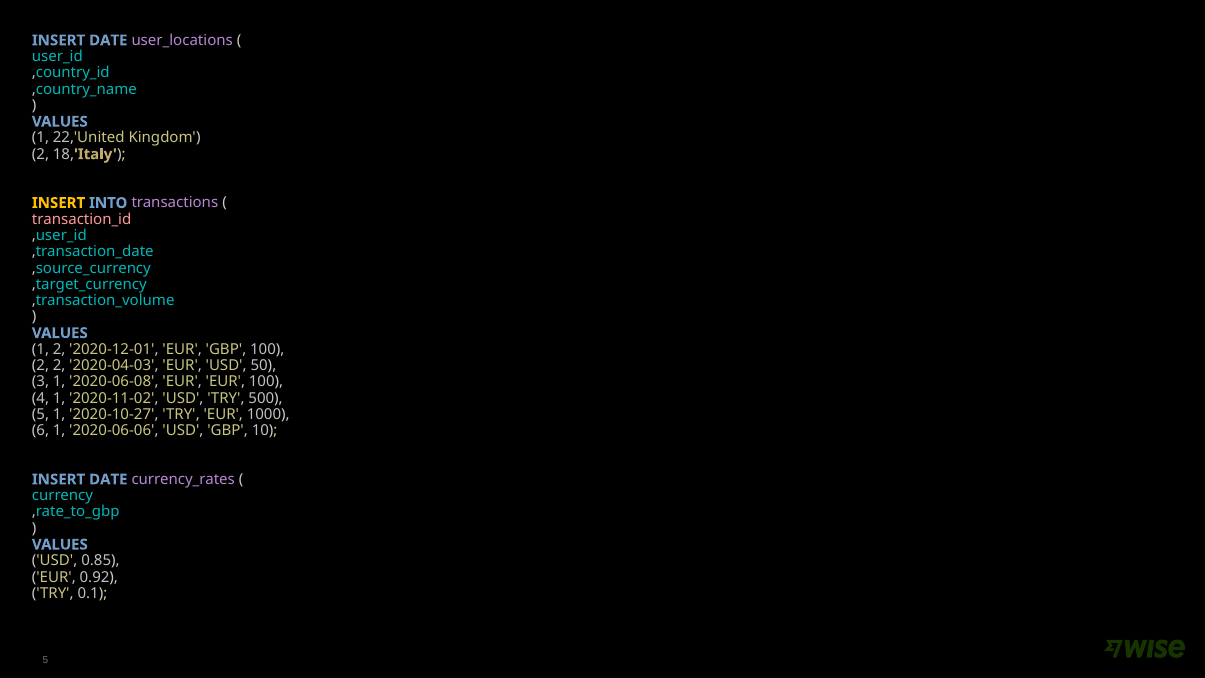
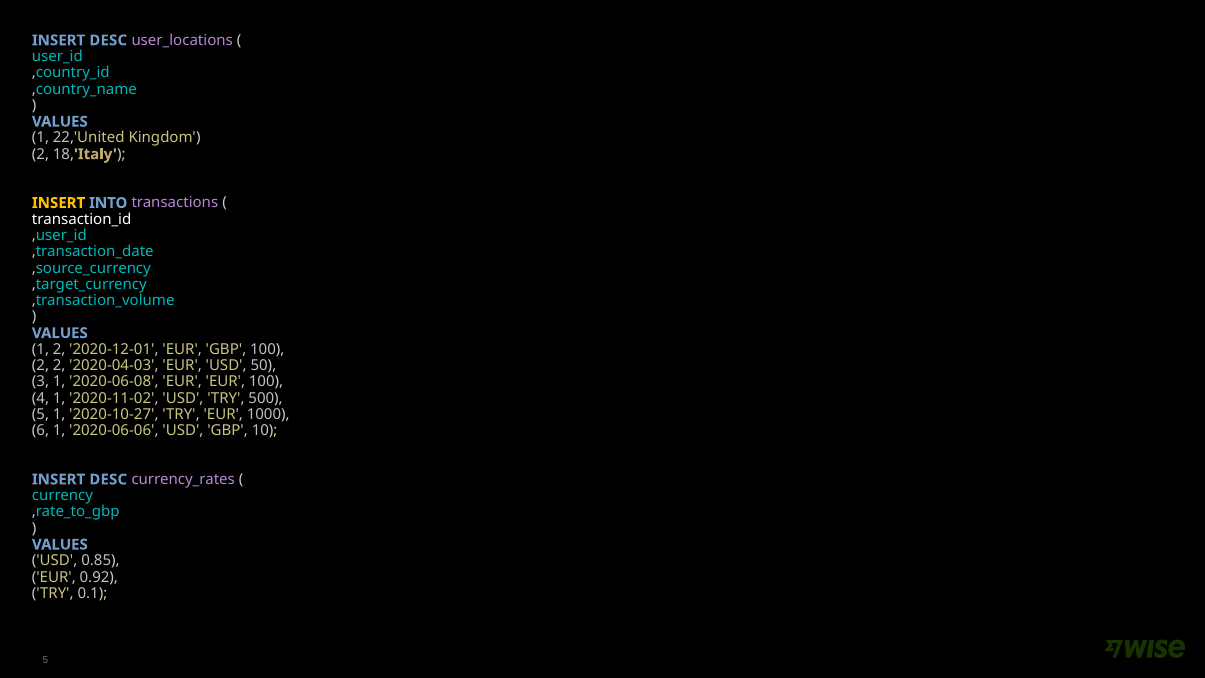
DATE at (108, 40): DATE -> DESC
transaction_id colour: pink -> white
DATE at (108, 479): DATE -> DESC
